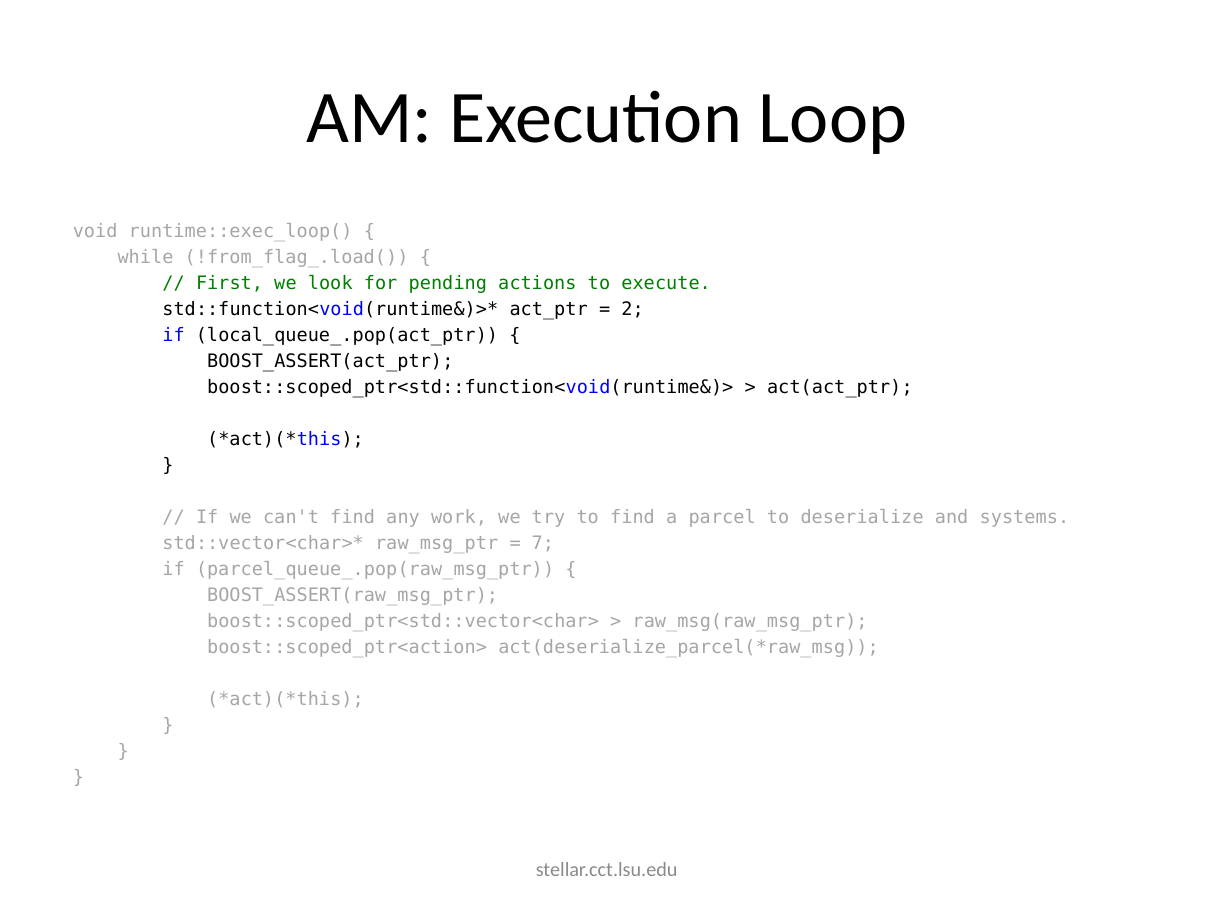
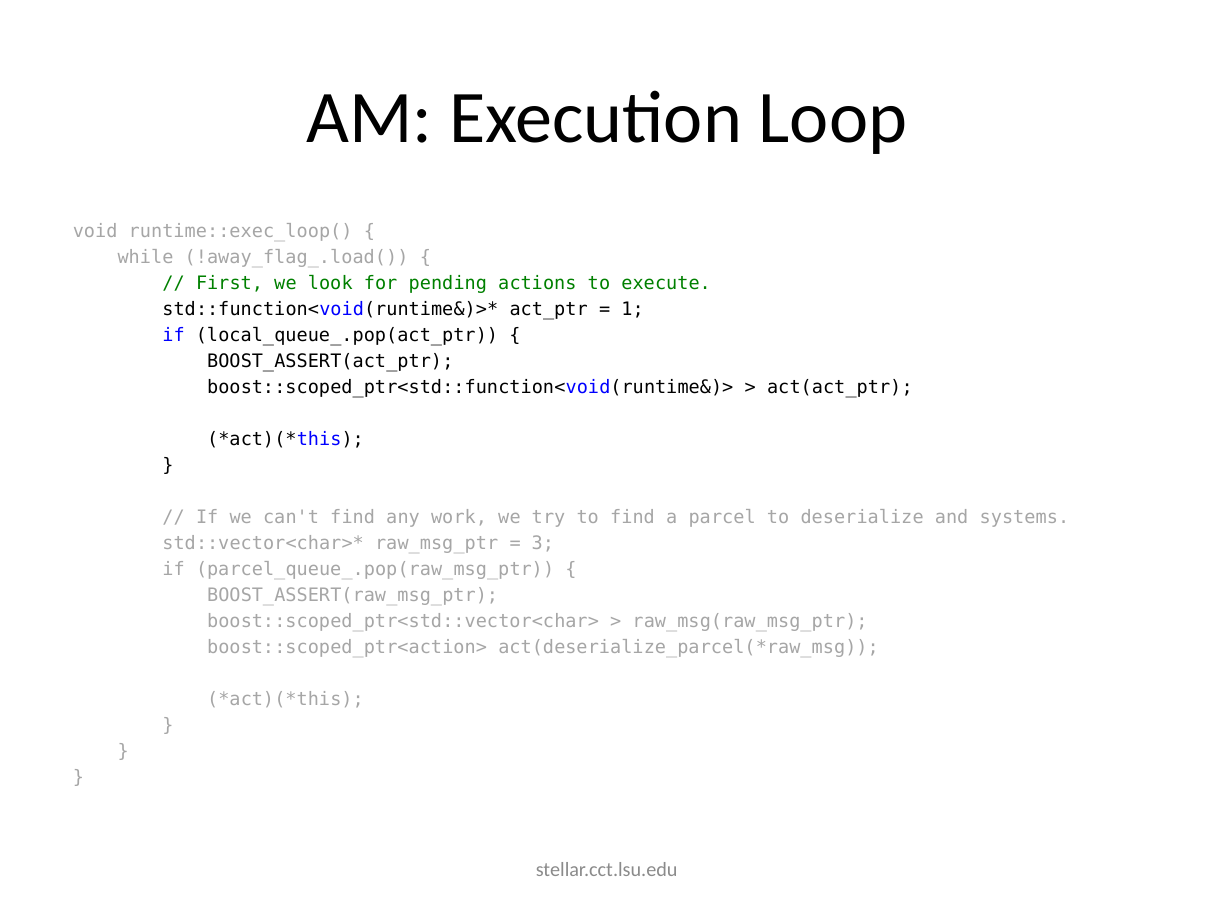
!from_flag_.load(: !from_flag_.load( -> !away_flag_.load(
2: 2 -> 1
7: 7 -> 3
